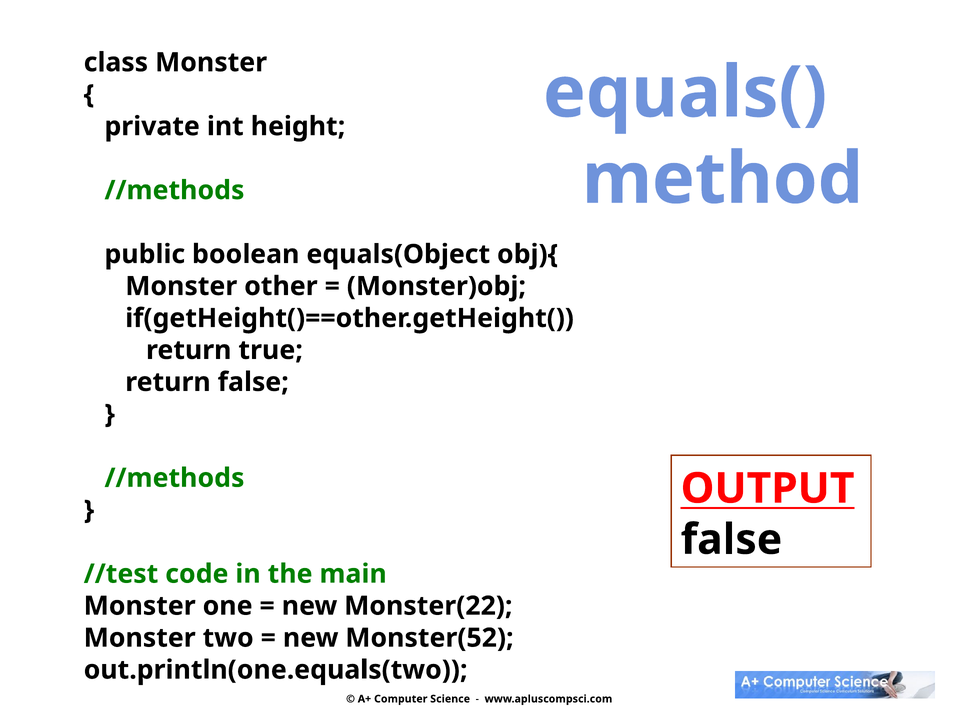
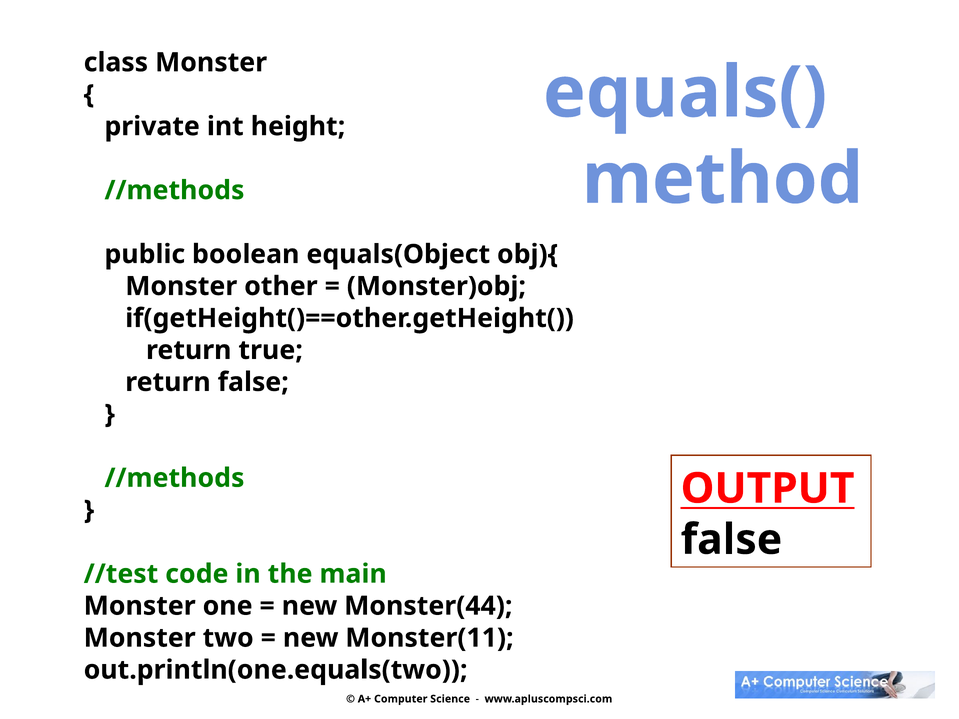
Monster(22: Monster(22 -> Monster(44
Monster(52: Monster(52 -> Monster(11
